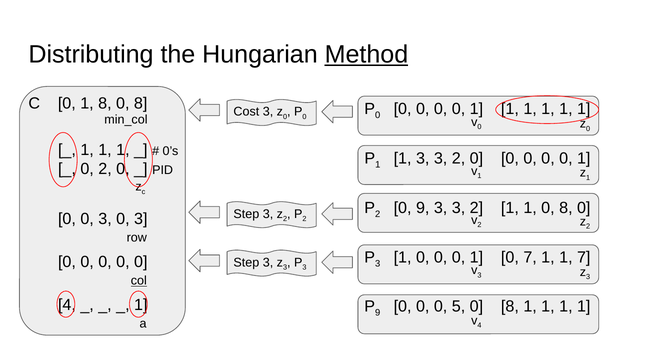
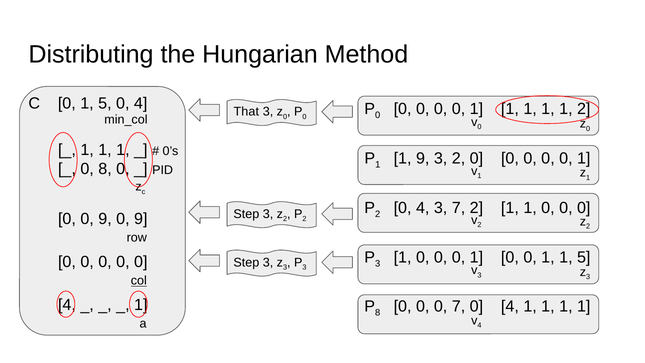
Method underline: present -> none
0 1 8: 8 -> 5
8 at (141, 104): 8 -> 4
1 at (584, 109): 1 -> 2
Cost: Cost -> That
1 3: 3 -> 9
0 2: 2 -> 8
2 0 9: 9 -> 4
3 at (459, 208): 3 -> 7
1 1 0 8: 8 -> 0
0 0 3: 3 -> 9
3 at (141, 219): 3 -> 9
0 1 0 7: 7 -> 0
1 1 7: 7 -> 5
9 at (378, 313): 9 -> 8
0 5: 5 -> 7
8 at (510, 306): 8 -> 4
